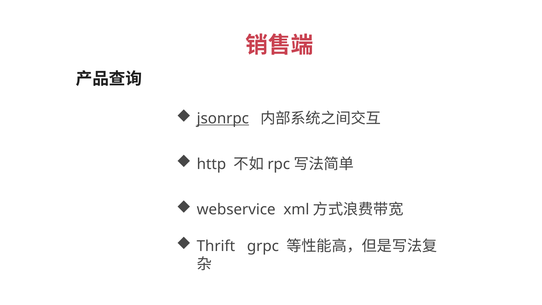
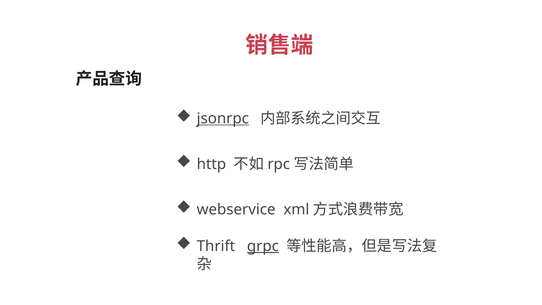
grpc underline: none -> present
